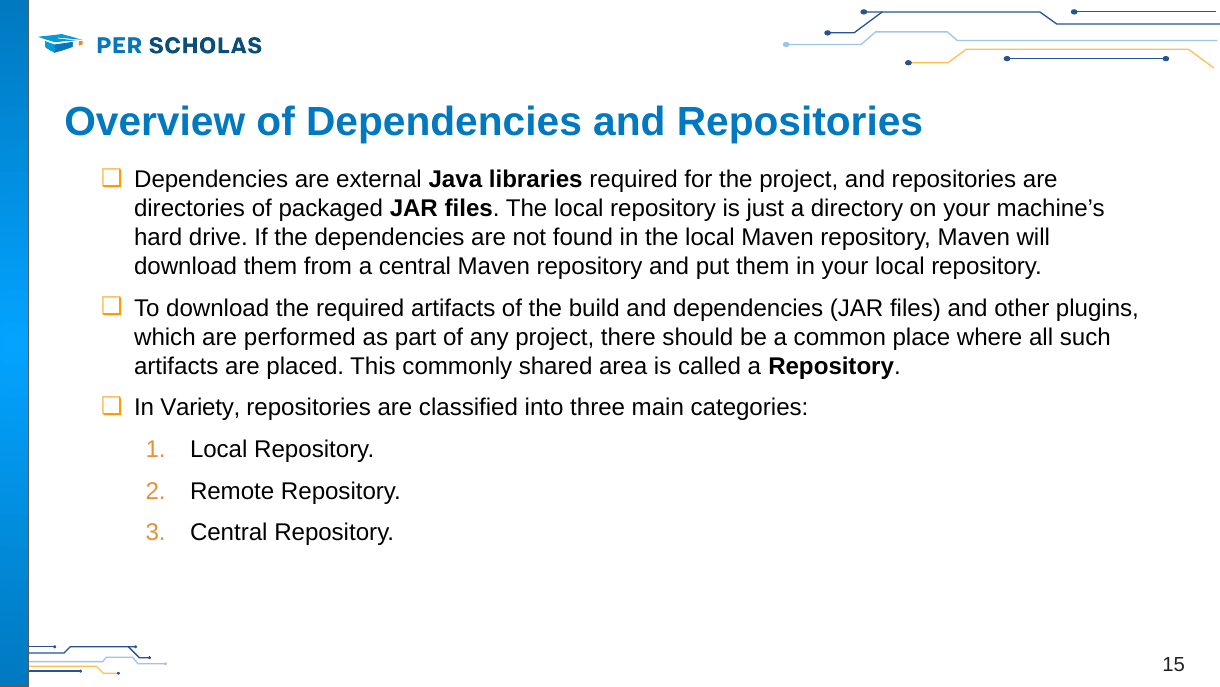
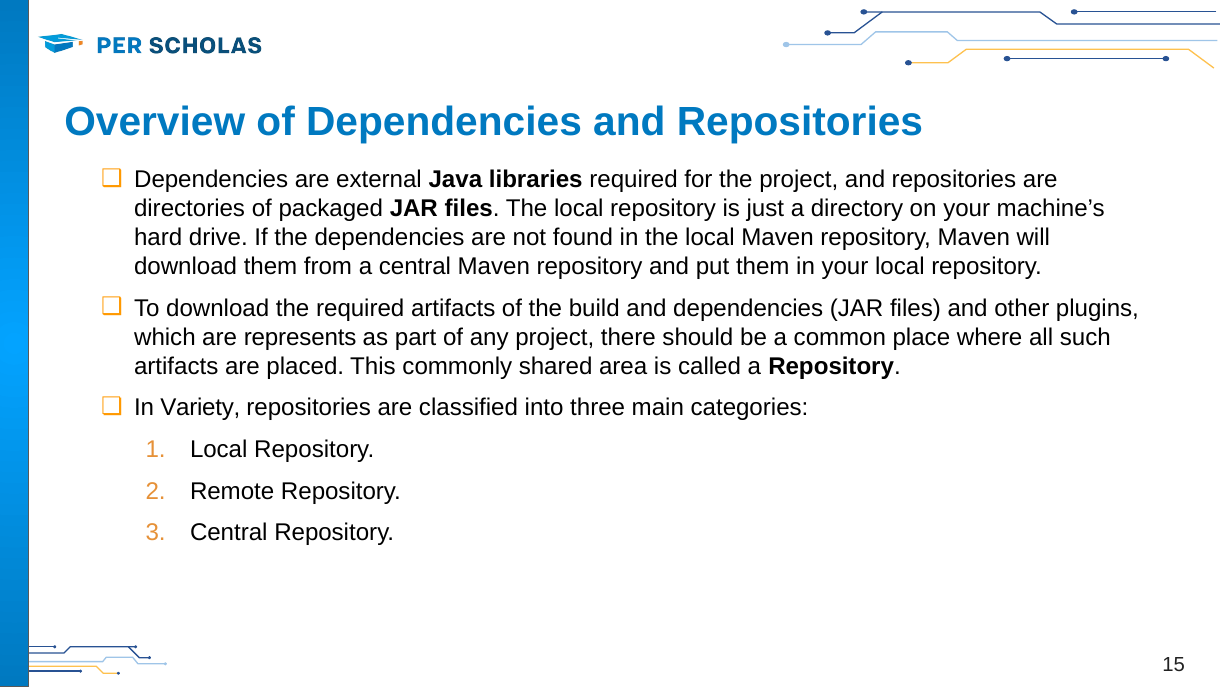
performed: performed -> represents
